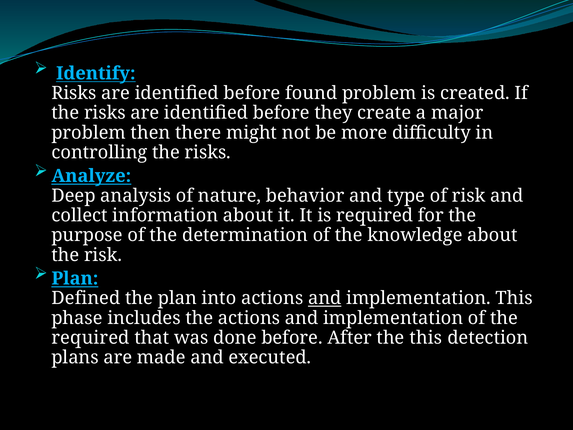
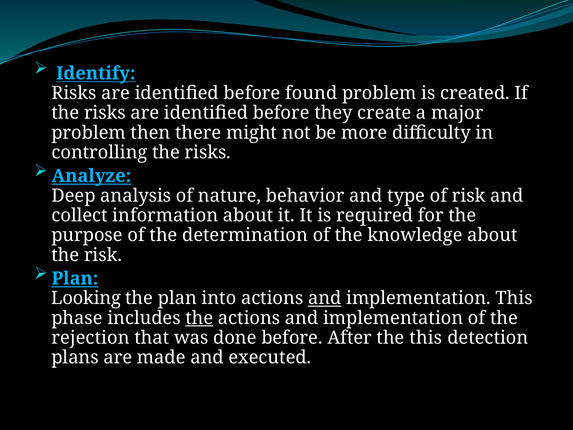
Defined: Defined -> Looking
the at (199, 318) underline: none -> present
required at (91, 338): required -> rejection
